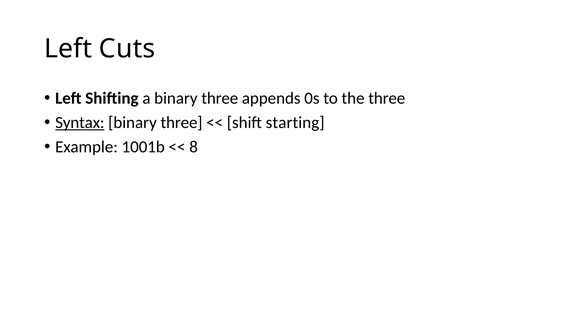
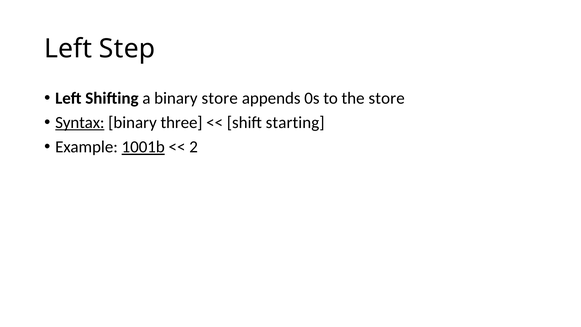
Cuts: Cuts -> Step
a binary three: three -> store
the three: three -> store
1001b underline: none -> present
8: 8 -> 2
